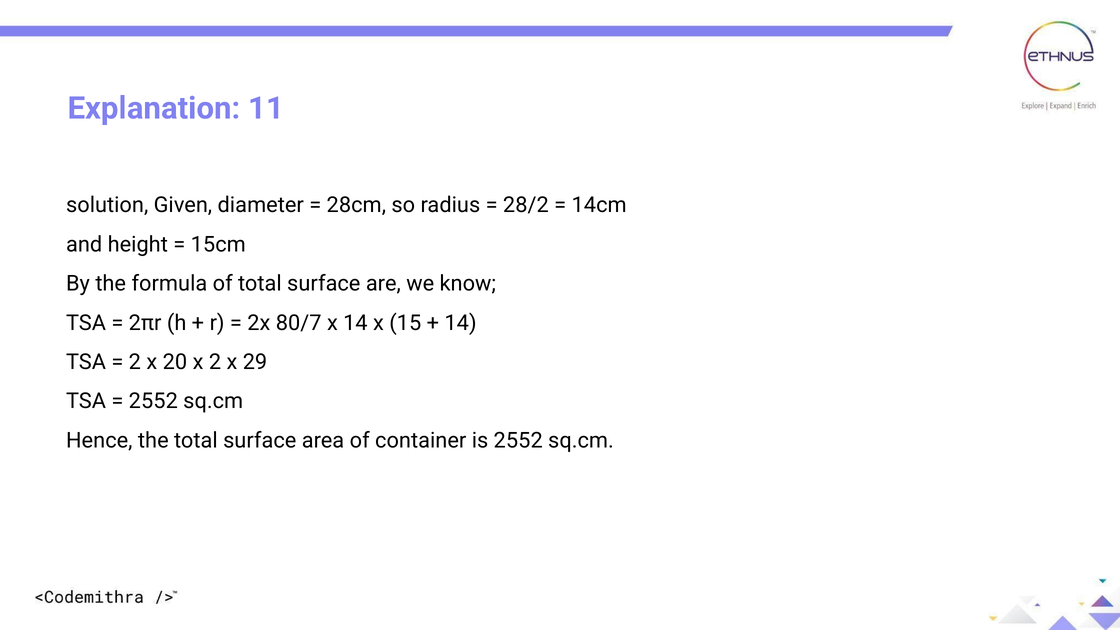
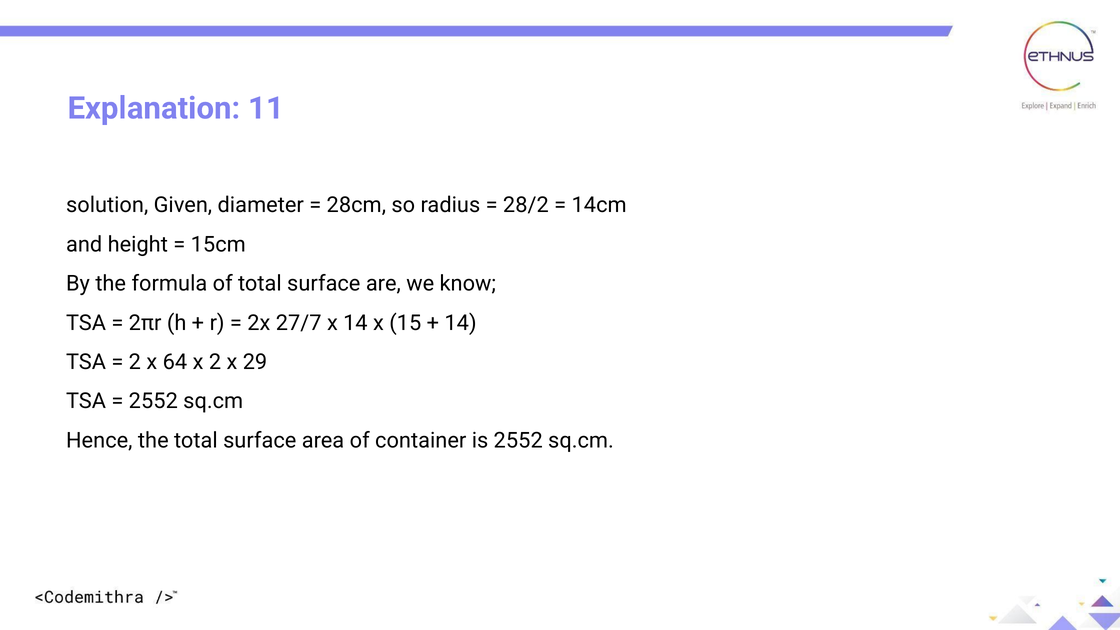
80/7: 80/7 -> 27/7
20: 20 -> 64
